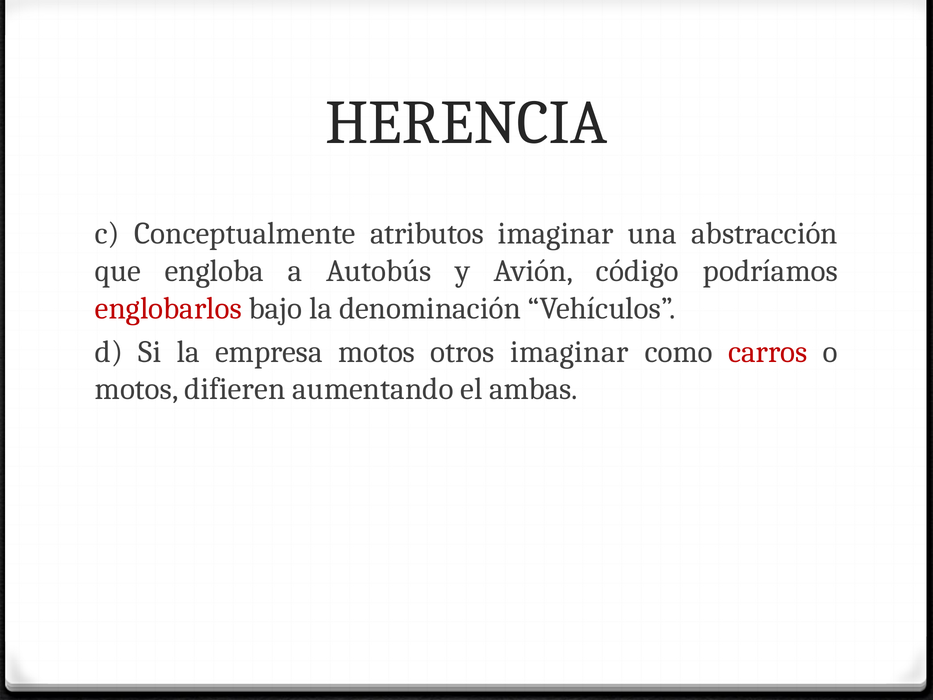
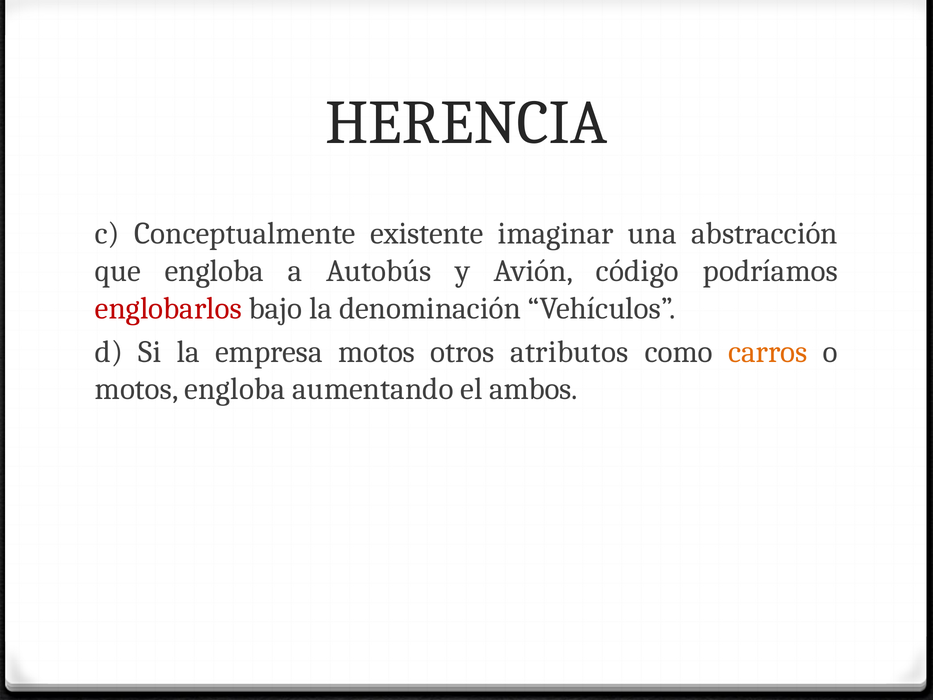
atributos: atributos -> existente
otros imaginar: imaginar -> atributos
carros colour: red -> orange
motos difieren: difieren -> engloba
ambas: ambas -> ambos
